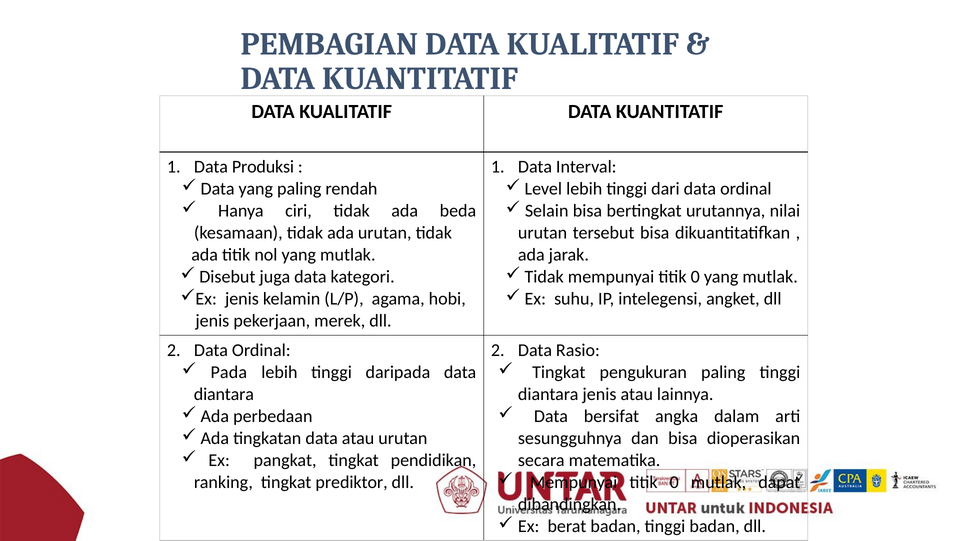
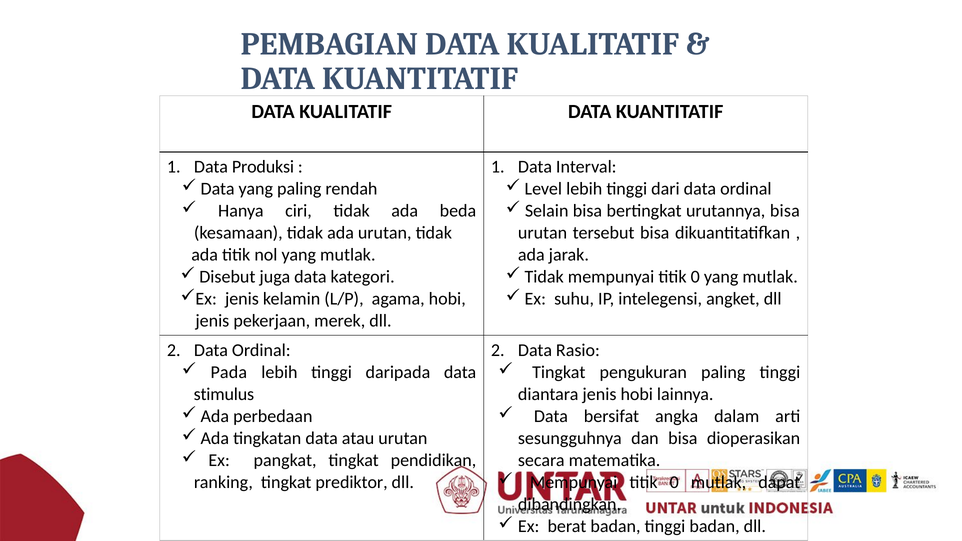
urutannya nilai: nilai -> bisa
diantara at (224, 394): diantara -> stimulus
jenis atau: atau -> hobi
